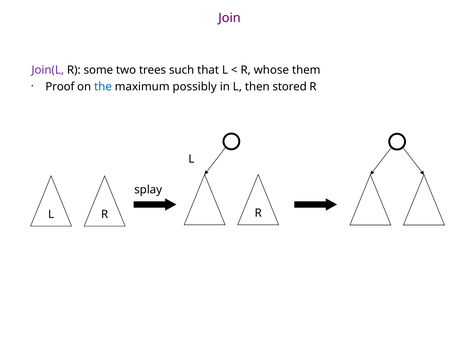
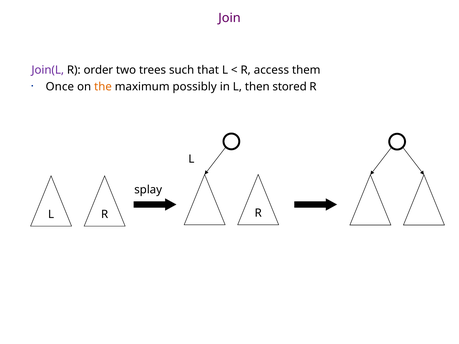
some: some -> order
whose: whose -> access
Proof: Proof -> Once
the colour: blue -> orange
